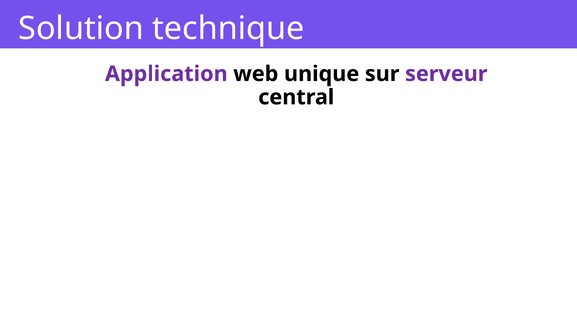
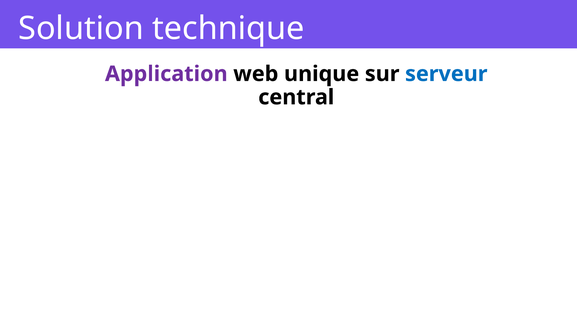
serveur colour: purple -> blue
